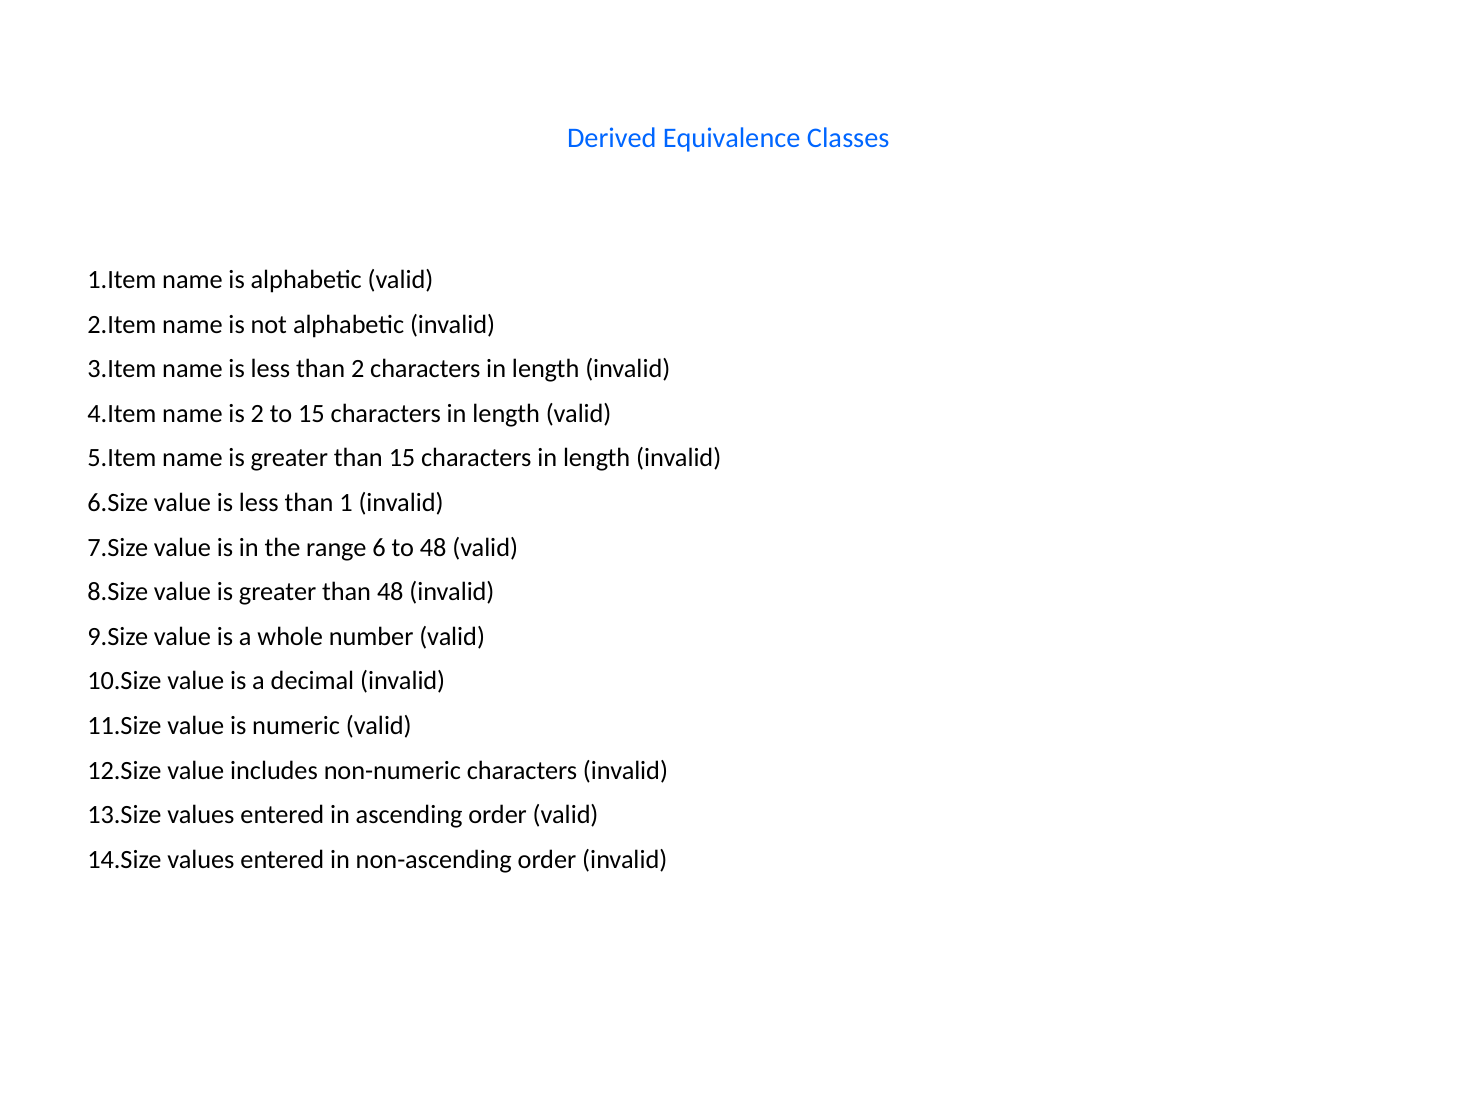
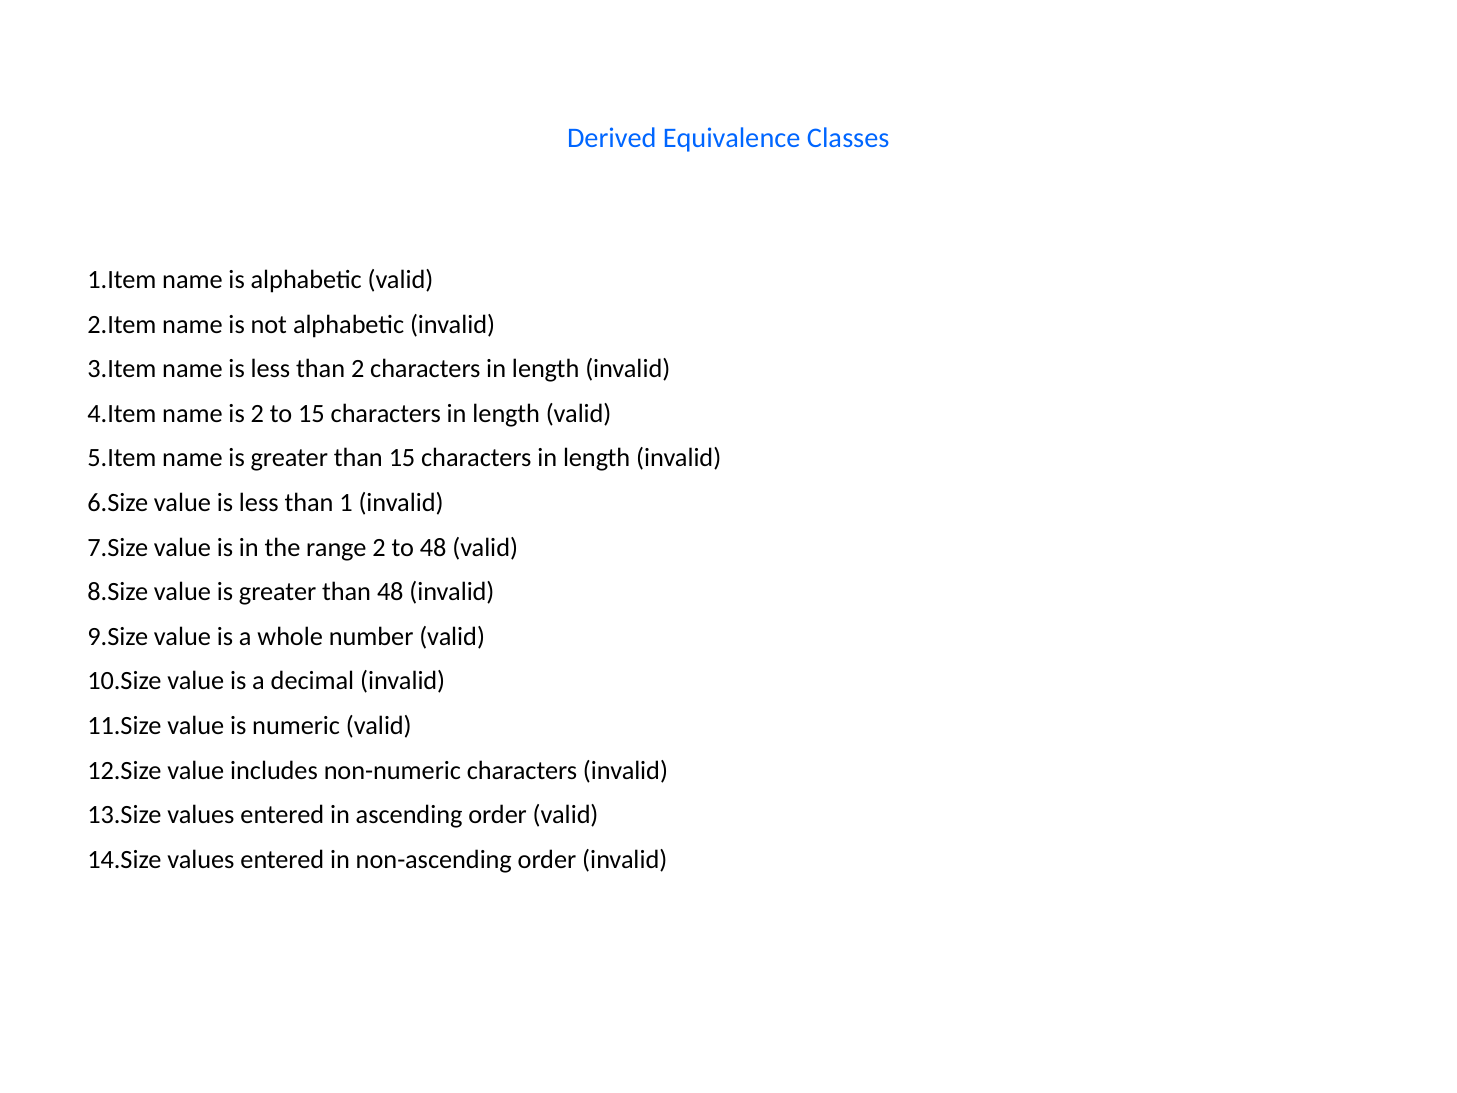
range 6: 6 -> 2
